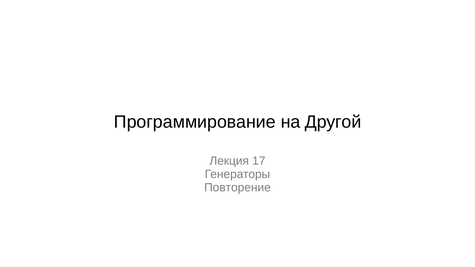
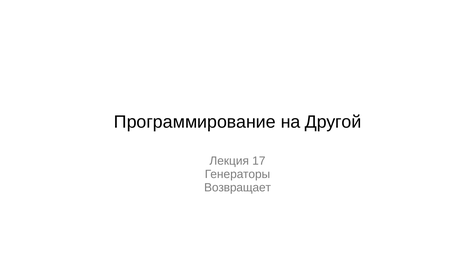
Повторение: Повторение -> Возвращает
